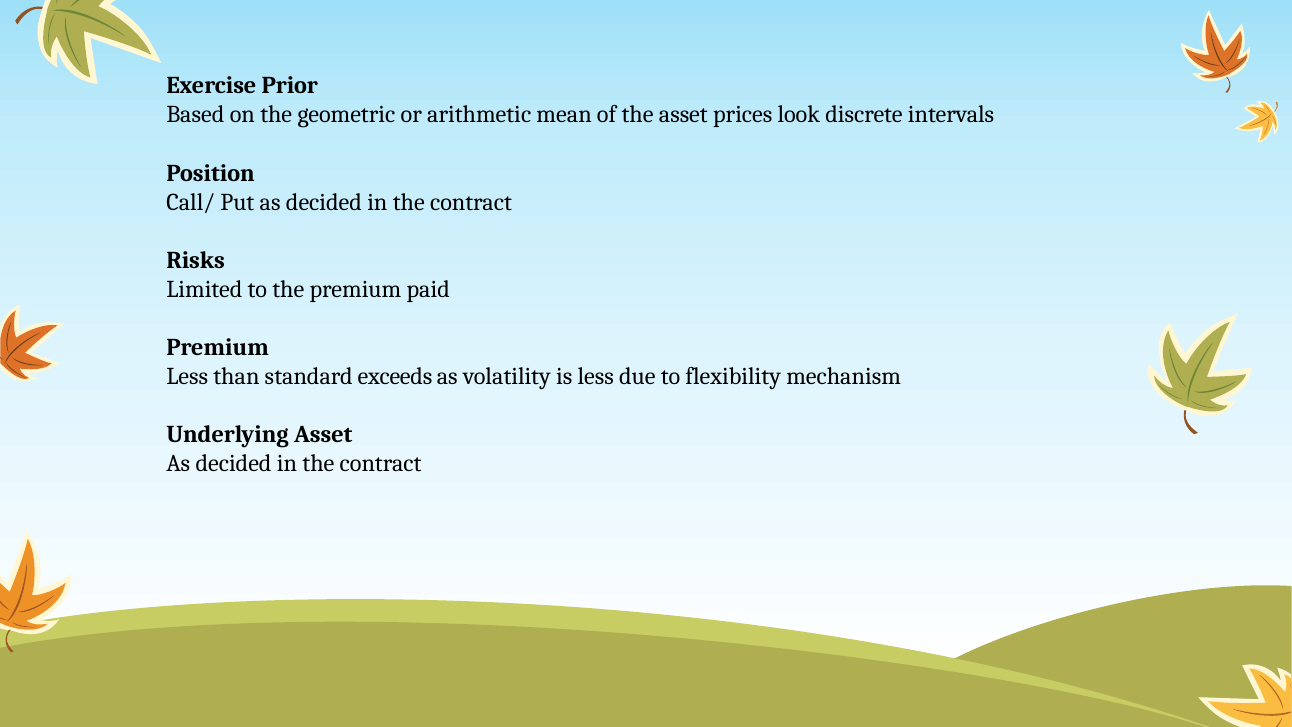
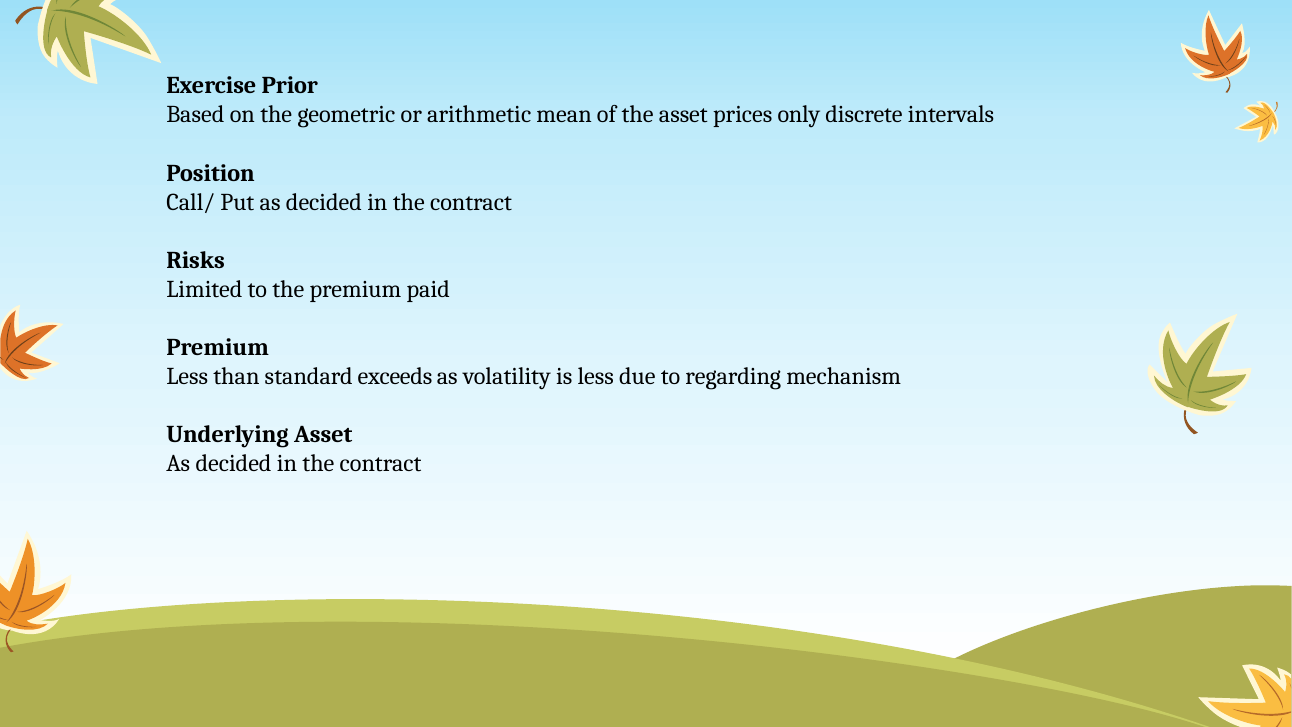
look: look -> only
flexibility: flexibility -> regarding
